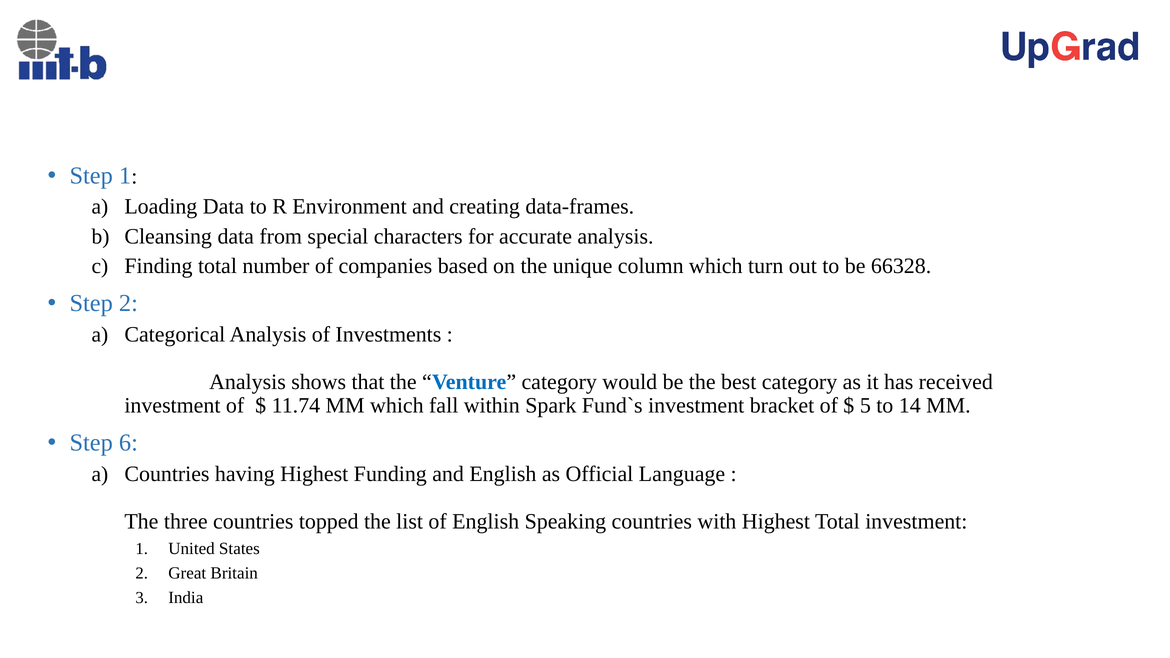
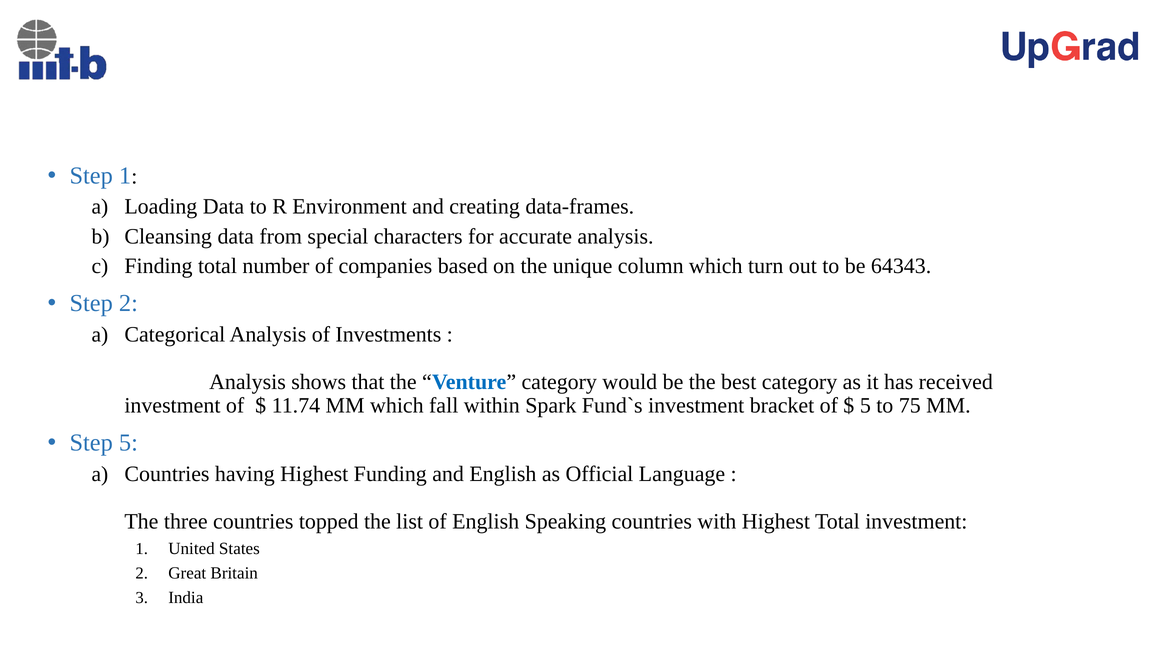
66328: 66328 -> 64343
14: 14 -> 75
Step 6: 6 -> 5
